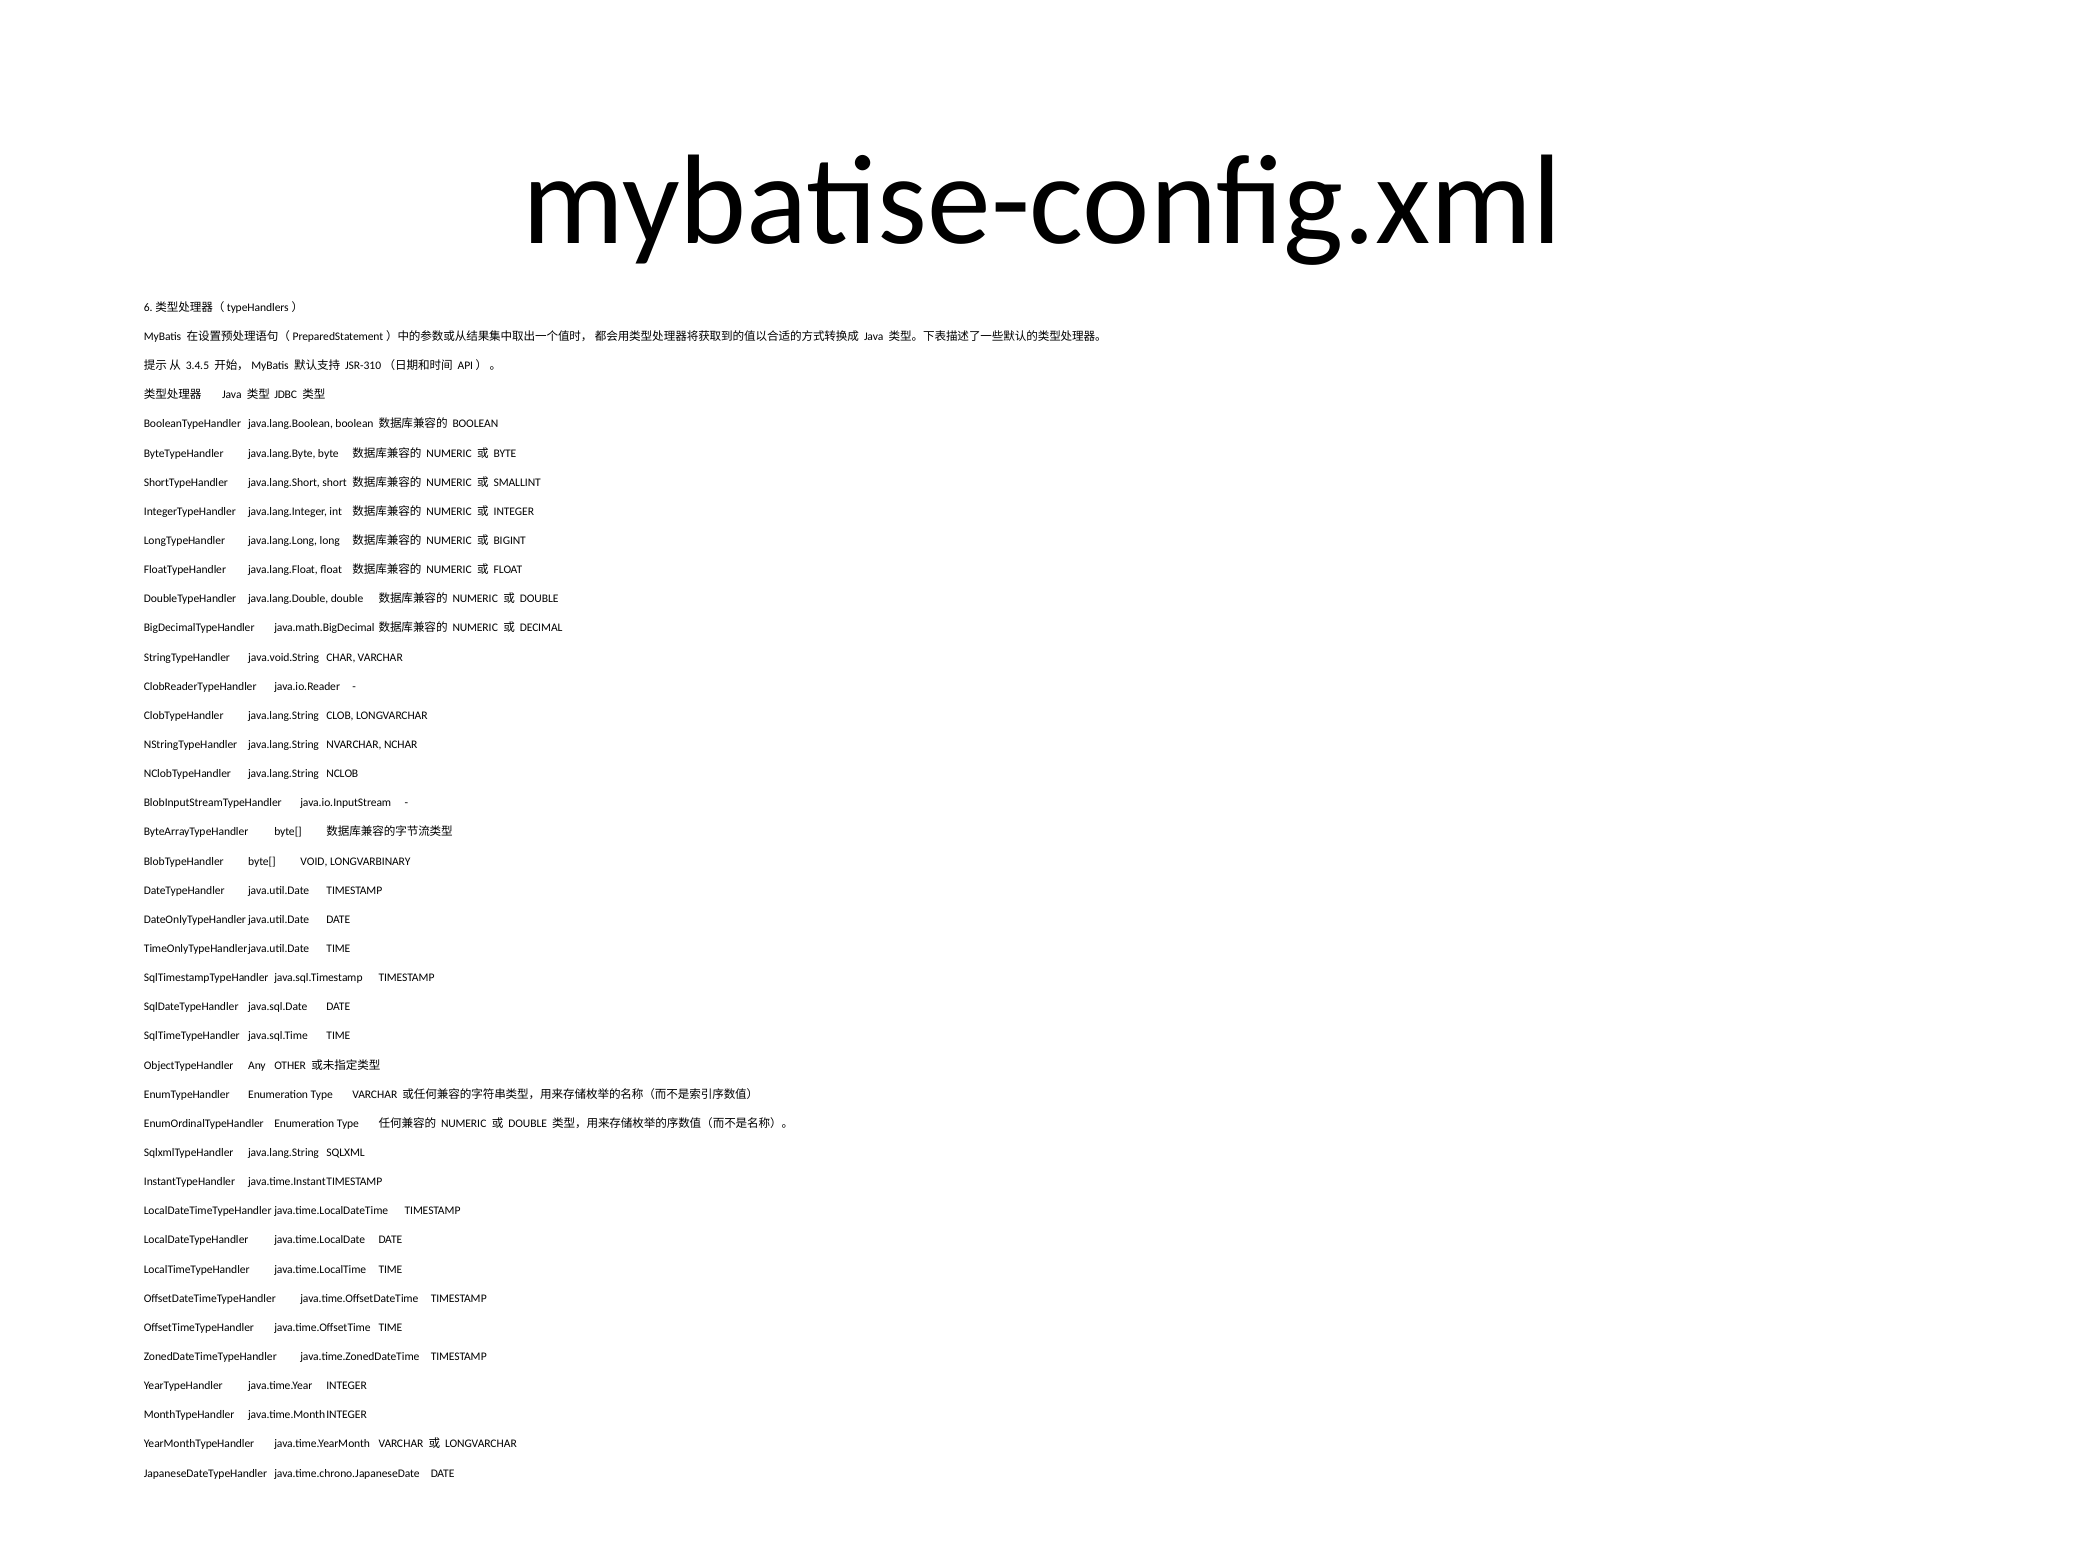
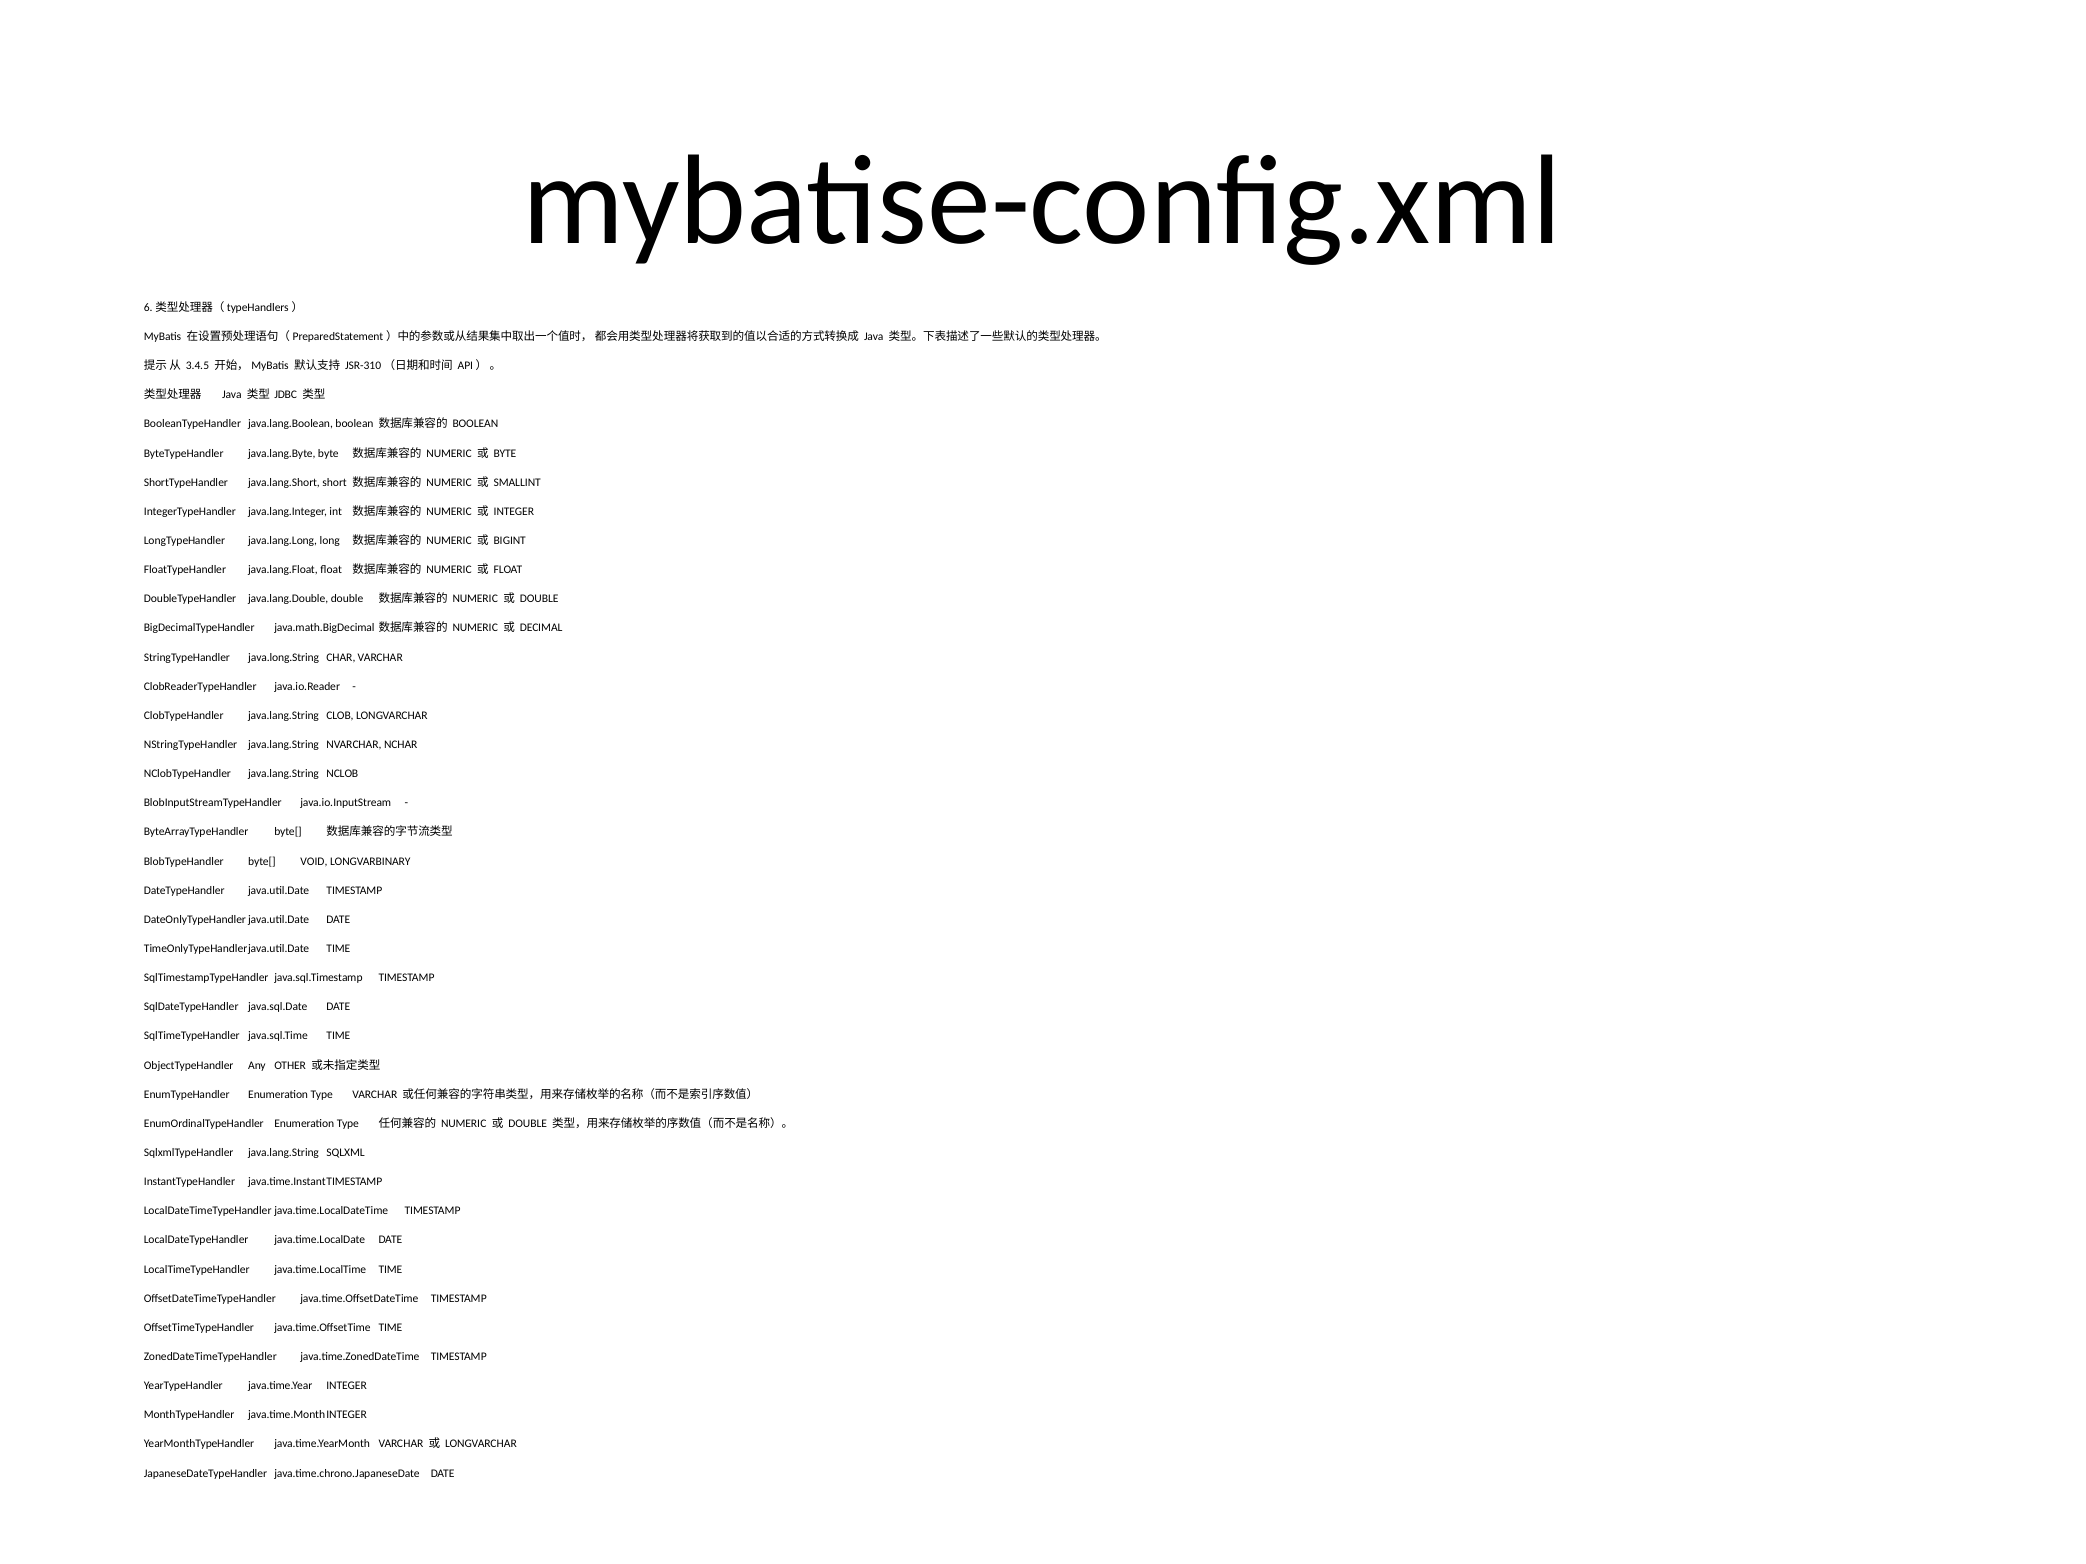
java.void.String: java.void.String -> java.long.String
